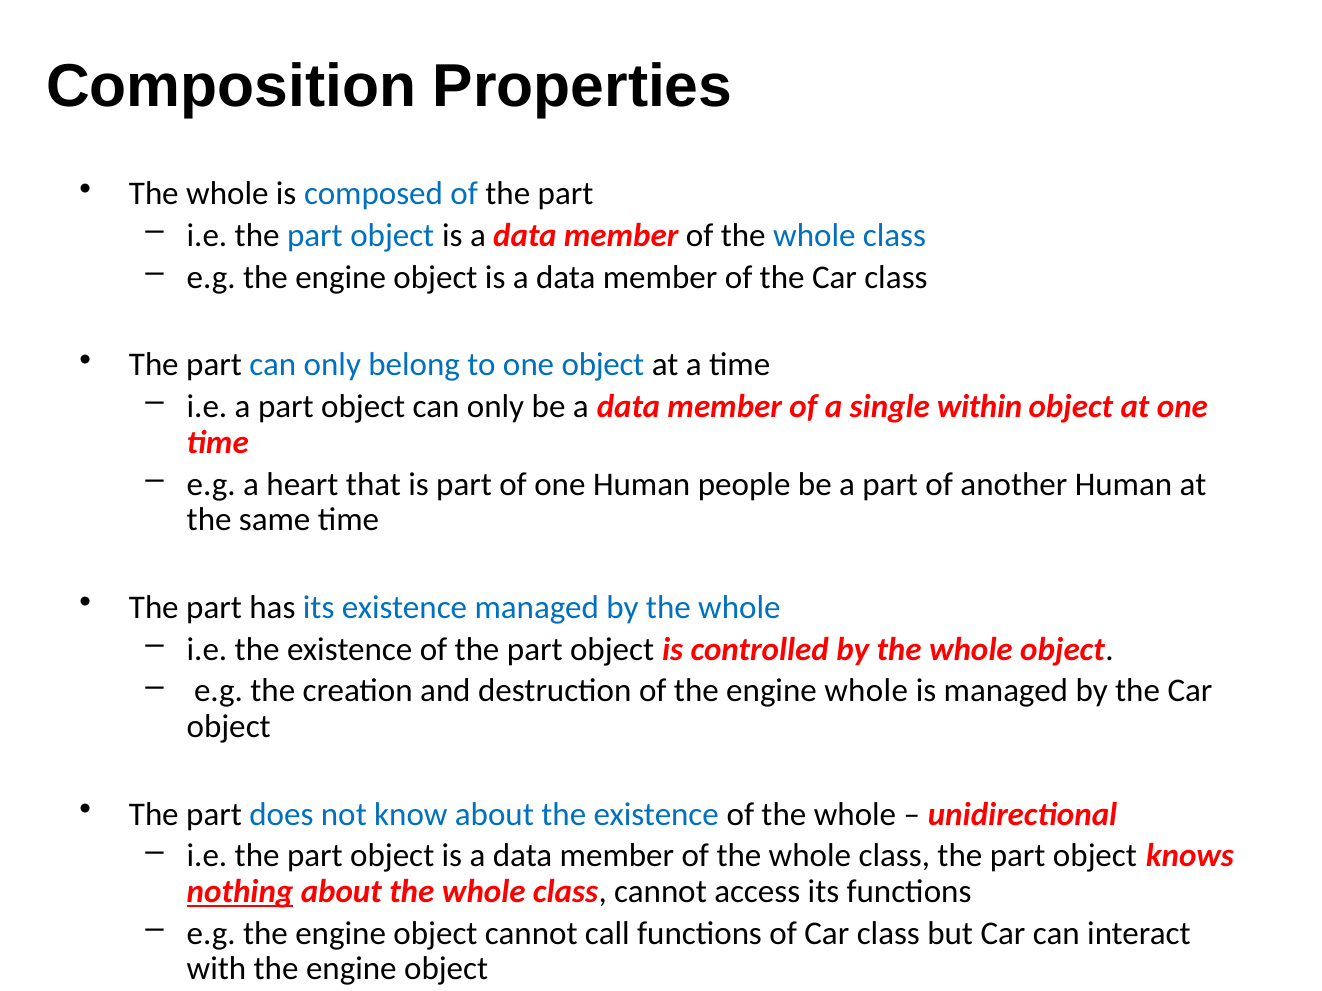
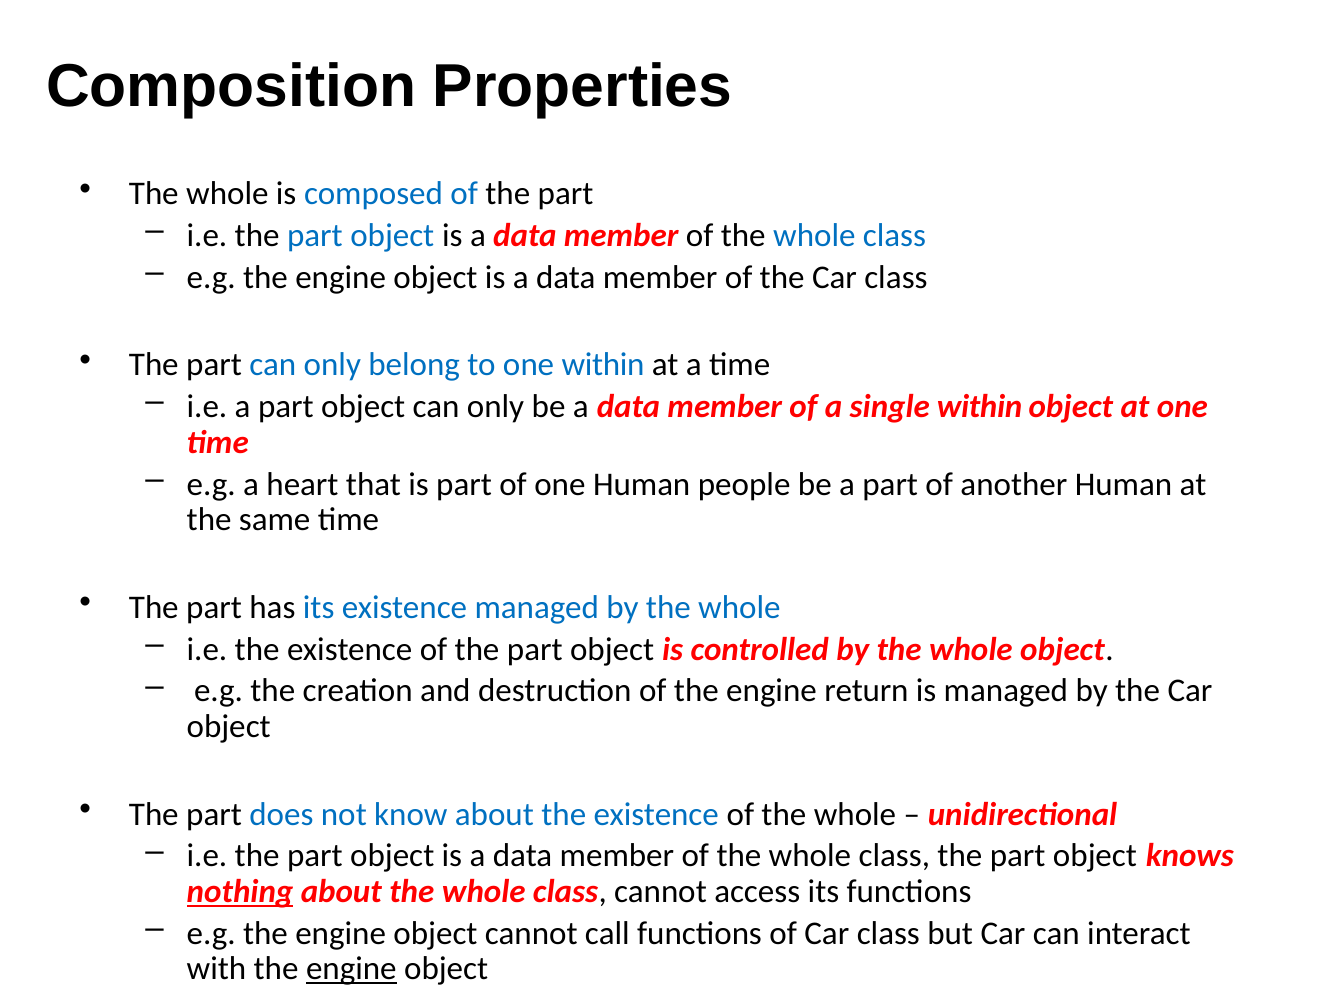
one object: object -> within
engine whole: whole -> return
engine at (351, 970) underline: none -> present
